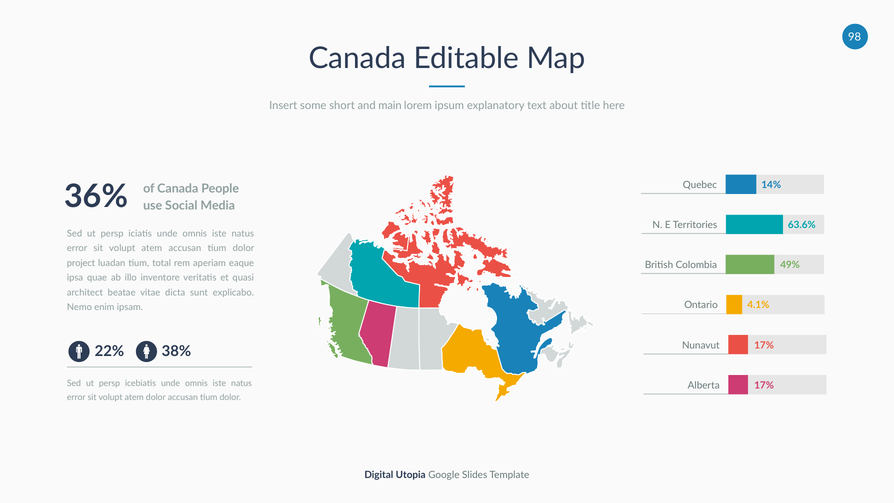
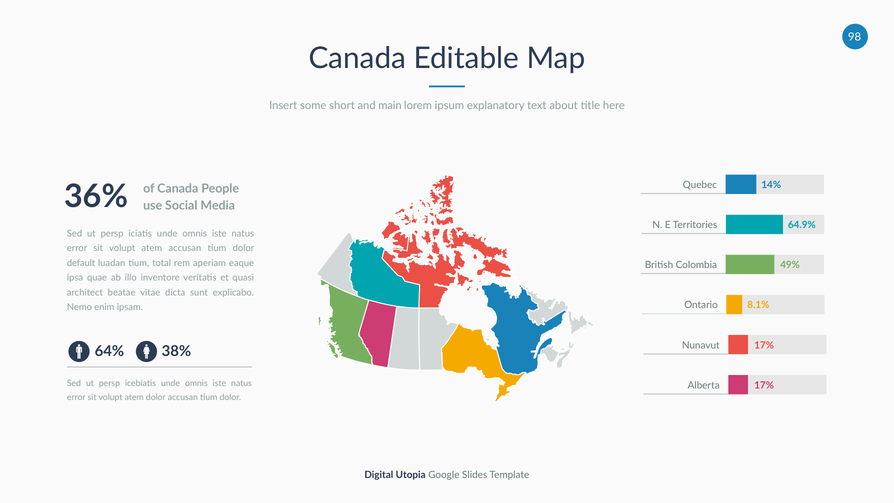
63.6%: 63.6% -> 64.9%
project: project -> default
4.1%: 4.1% -> 8.1%
22%: 22% -> 64%
